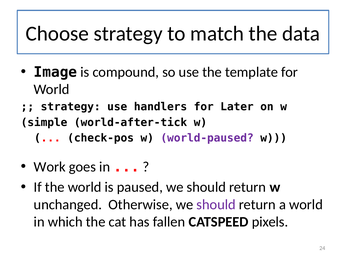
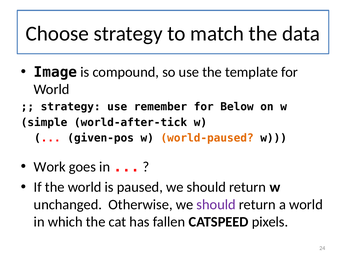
handlers: handlers -> remember
Later: Later -> Below
check-pos: check-pos -> given-pos
world-paused colour: purple -> orange
